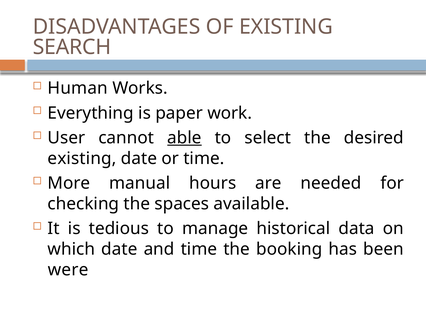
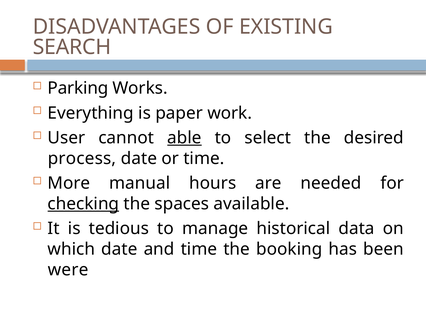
Human: Human -> Parking
existing at (82, 158): existing -> process
checking underline: none -> present
